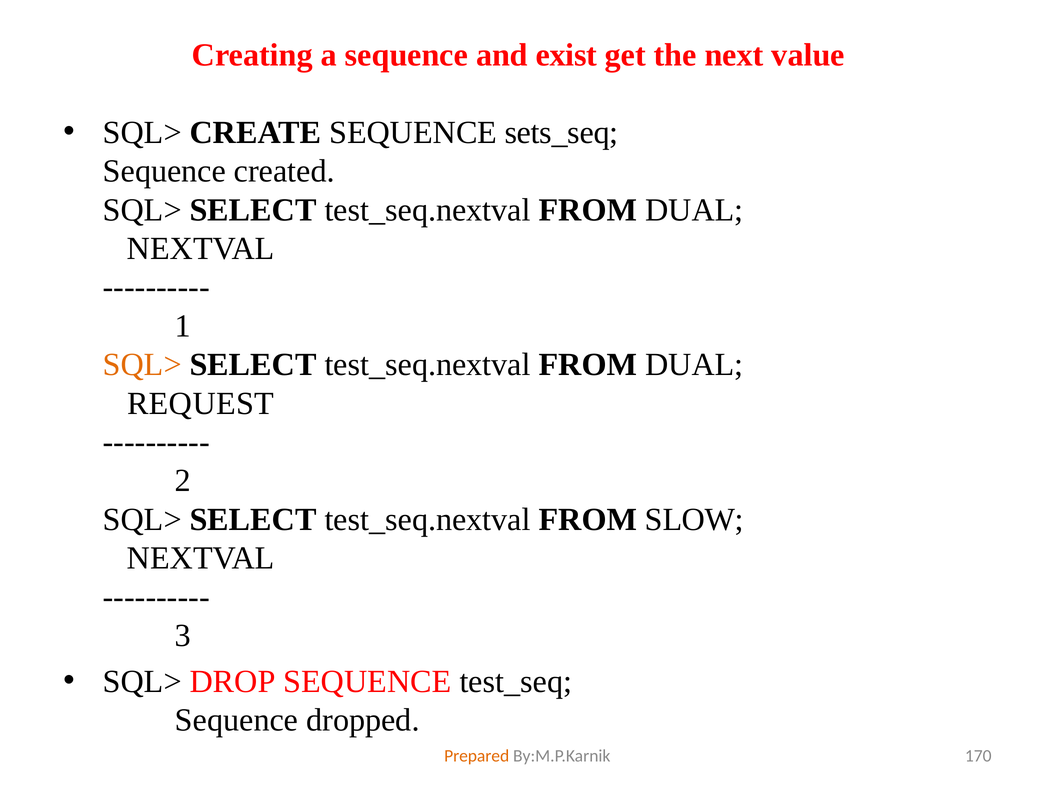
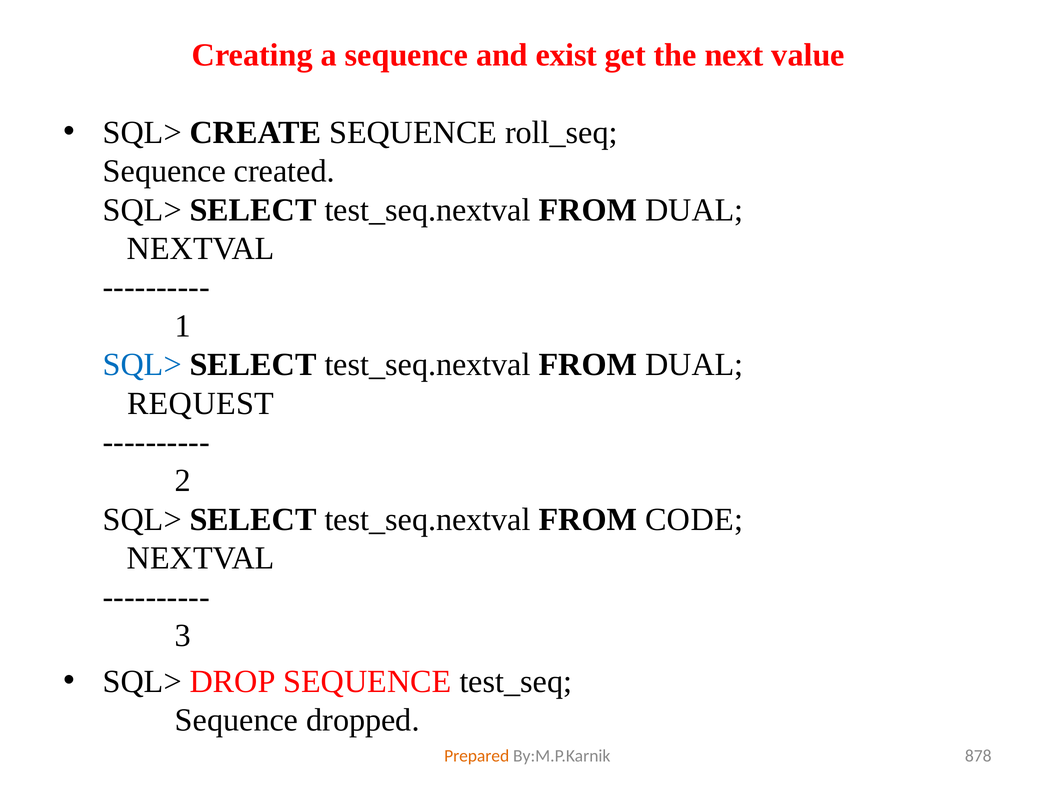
sets_seq: sets_seq -> roll_seq
SQL> at (142, 364) colour: orange -> blue
SLOW: SLOW -> CODE
170: 170 -> 878
